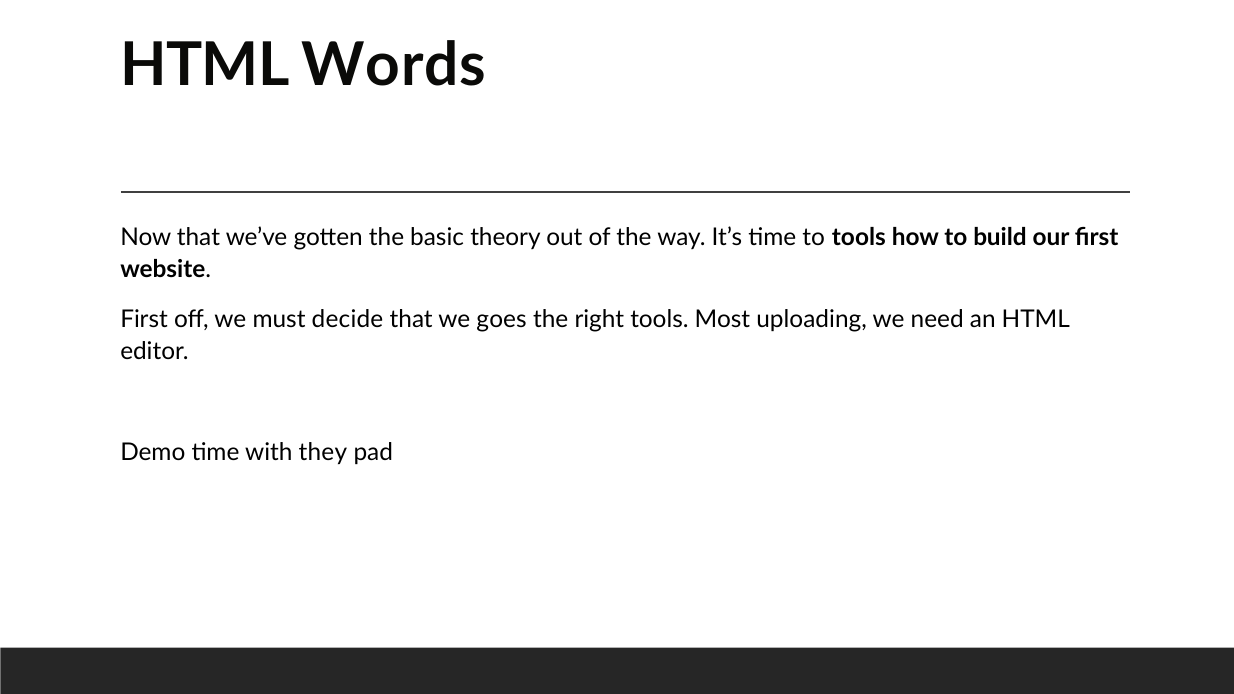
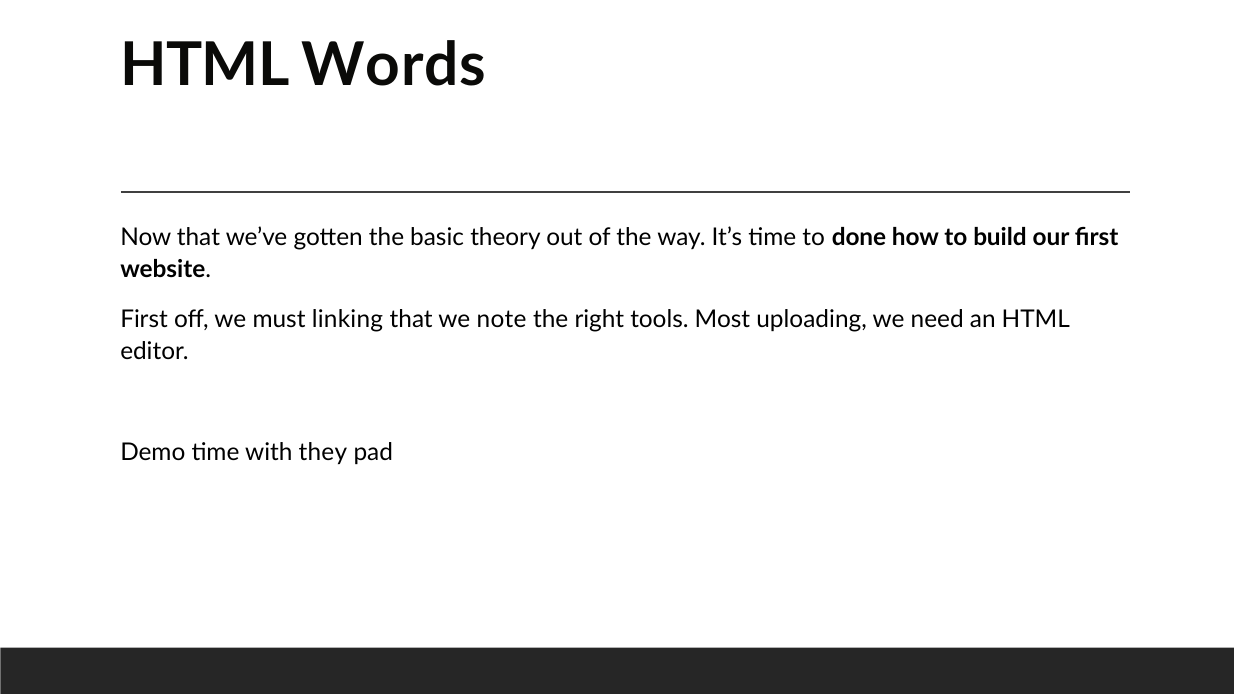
to tools: tools -> done
decide: decide -> linking
goes: goes -> note
